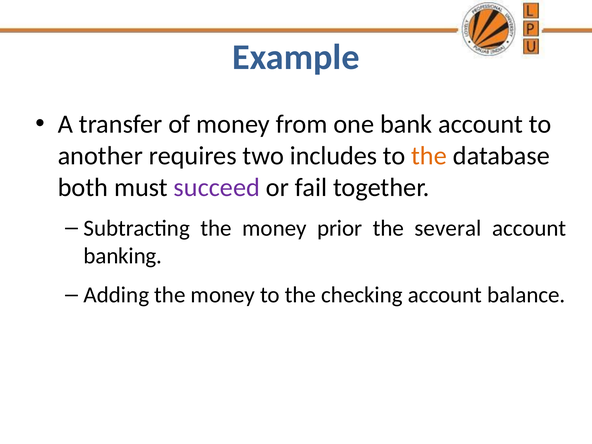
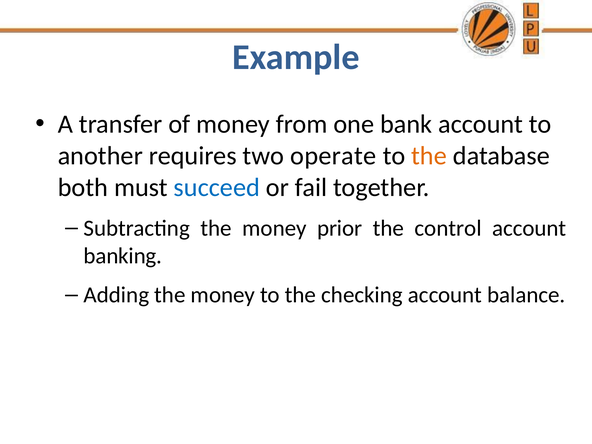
includes: includes -> operate
succeed colour: purple -> blue
several: several -> control
